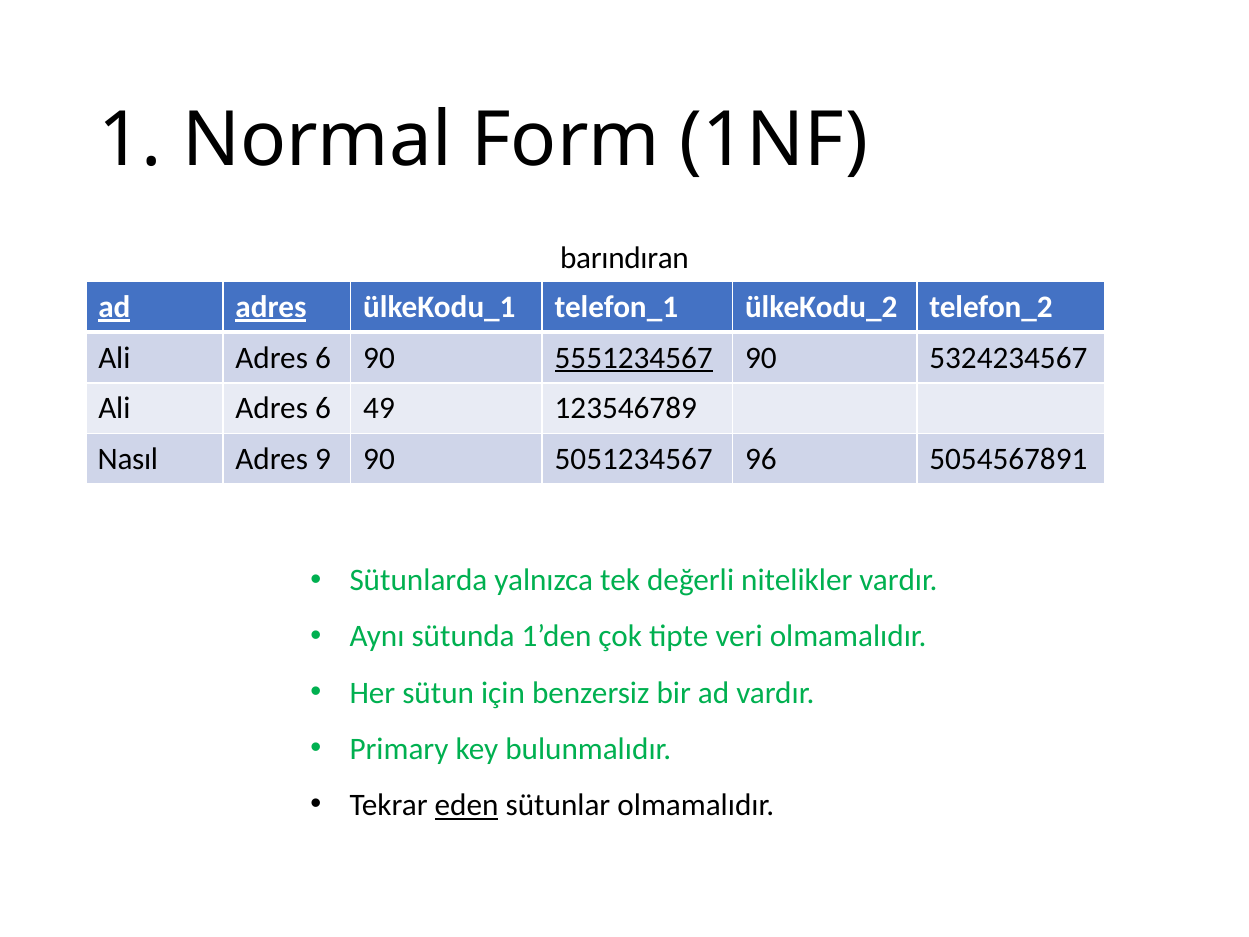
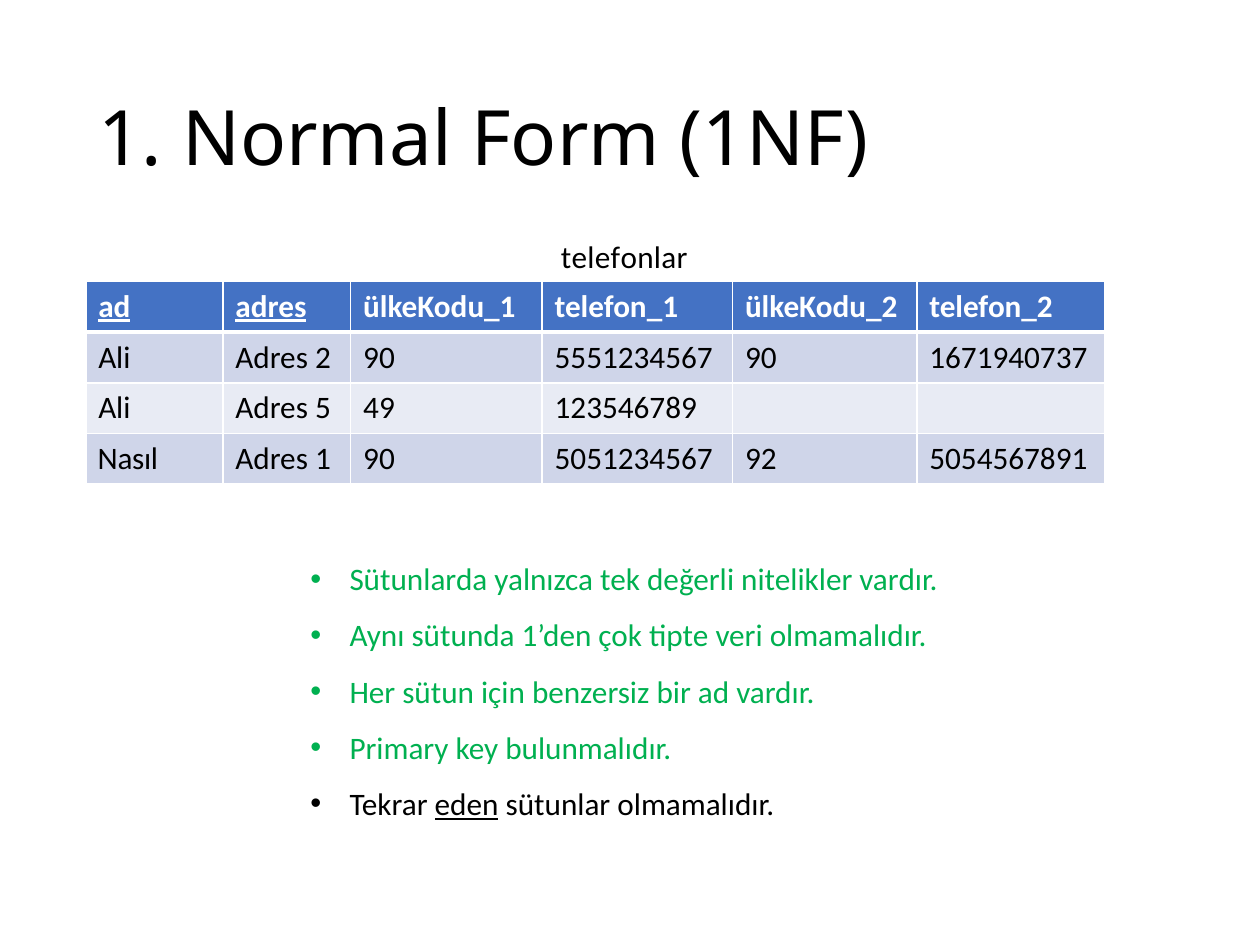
barındıran: barındıran -> telefonlar
6 at (323, 358): 6 -> 2
5551234567 underline: present -> none
5324234567: 5324234567 -> 1671940737
6 at (323, 408): 6 -> 5
Adres 9: 9 -> 1
96: 96 -> 92
